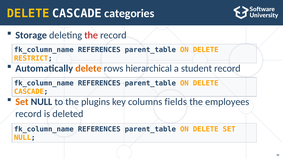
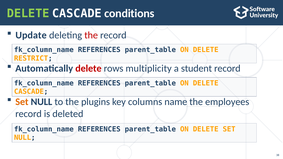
DELETE at (28, 13) colour: yellow -> light green
categories: categories -> conditions
Storage: Storage -> Update
delete at (88, 69) colour: orange -> red
hierarchical: hierarchical -> multiplicity
fields: fields -> name
